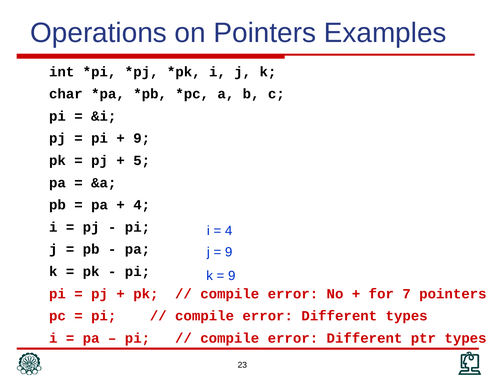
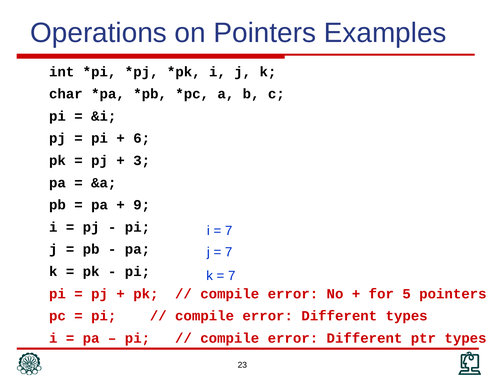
9 at (142, 138): 9 -> 6
5: 5 -> 3
4 at (142, 205): 4 -> 9
4 at (229, 231): 4 -> 7
9 at (229, 252): 9 -> 7
9 at (232, 276): 9 -> 7
7: 7 -> 5
